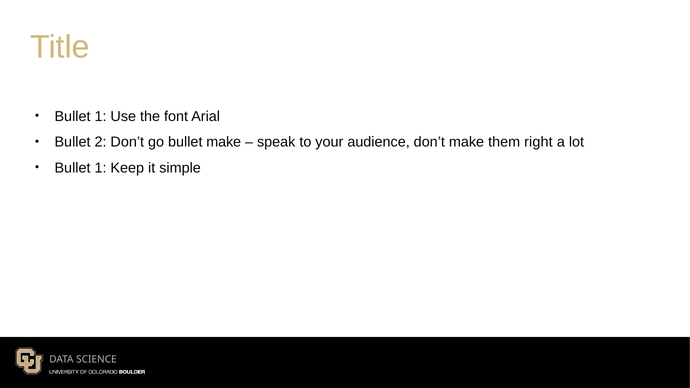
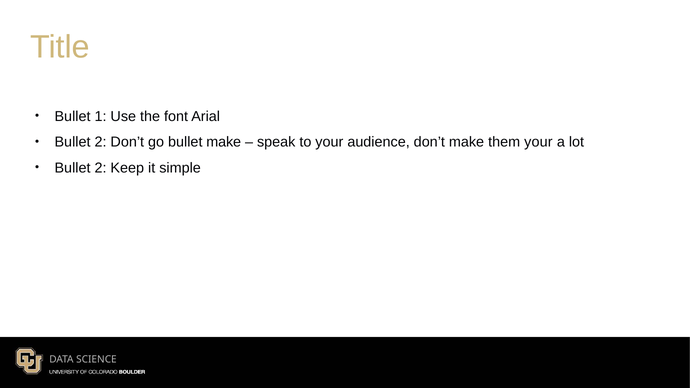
them right: right -> your
1 at (101, 168): 1 -> 2
